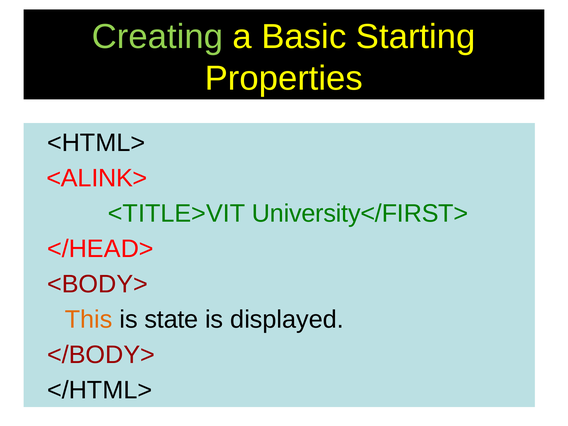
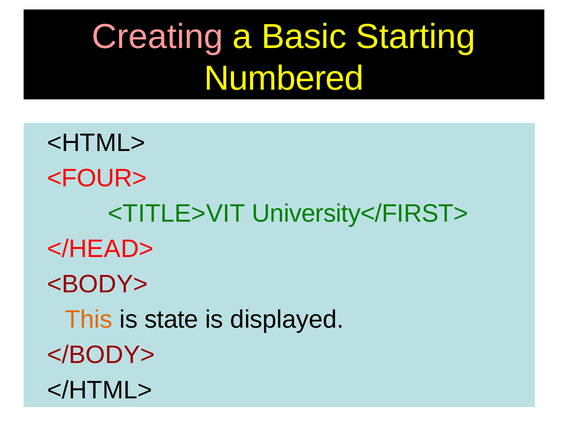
Creating colour: light green -> pink
Properties: Properties -> Numbered
<ALINK>: <ALINK> -> <FOUR>
